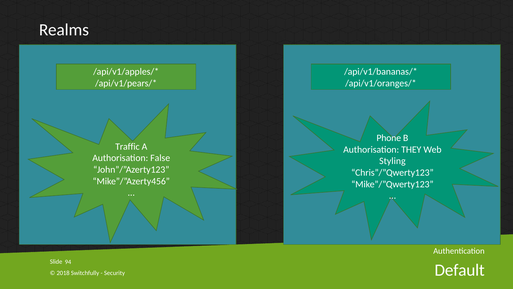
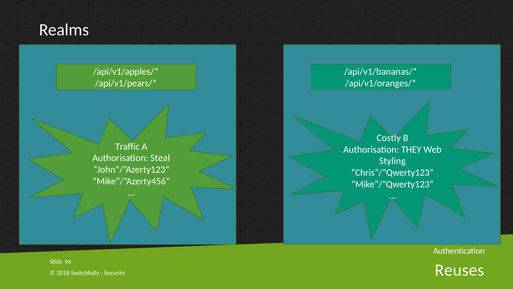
Phone: Phone -> Costly
False: False -> Steal
Default: Default -> Reuses
